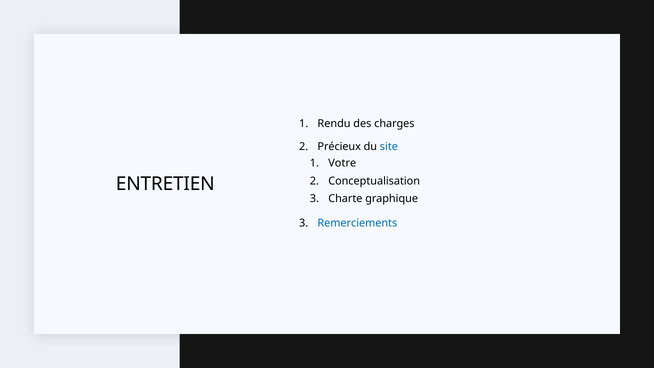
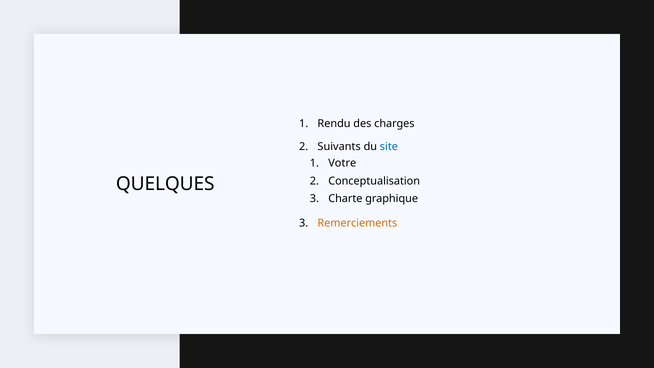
Précieux: Précieux -> Suivants
ENTRETIEN: ENTRETIEN -> QUELQUES
Remerciements colour: blue -> orange
